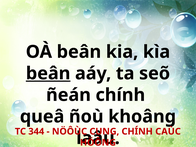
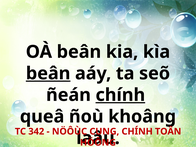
chính at (120, 95) underline: none -> present
344: 344 -> 342
CAÙC: CAÙC -> TOÂN
